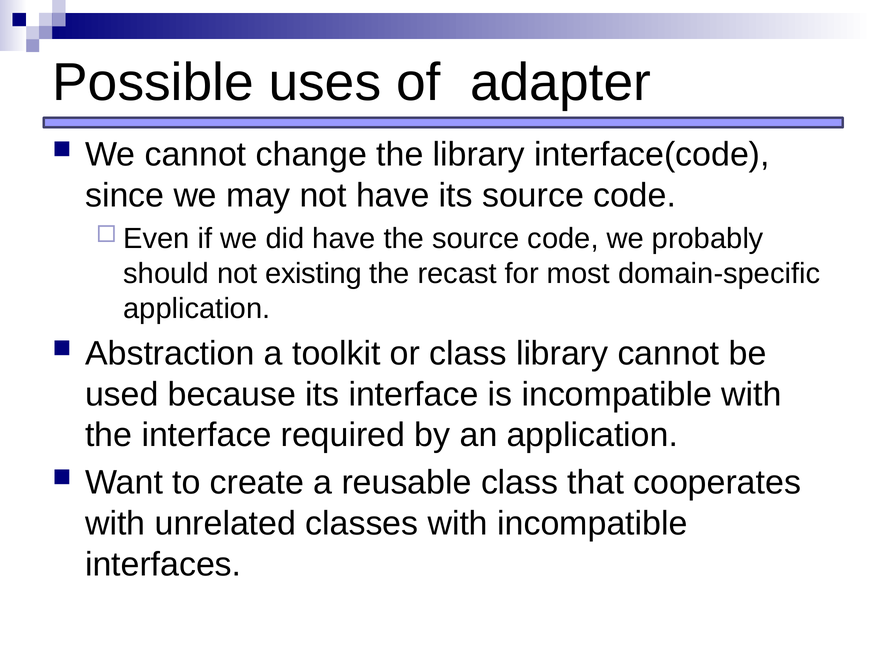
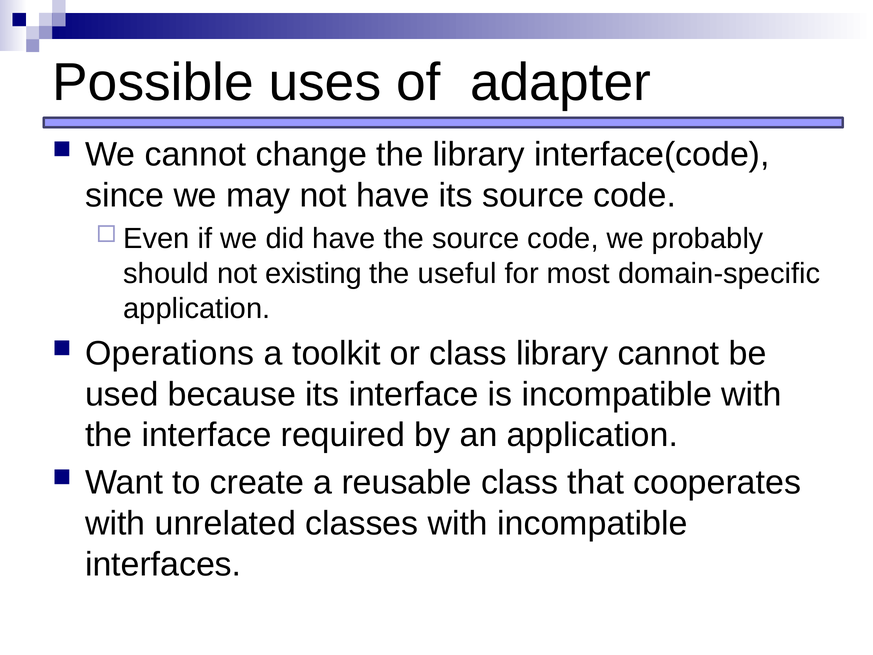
recast: recast -> useful
Abstraction: Abstraction -> Operations
